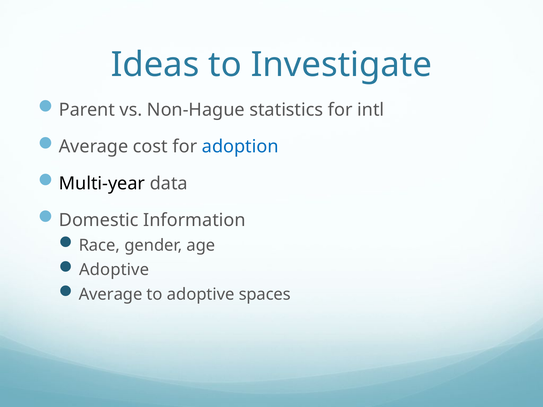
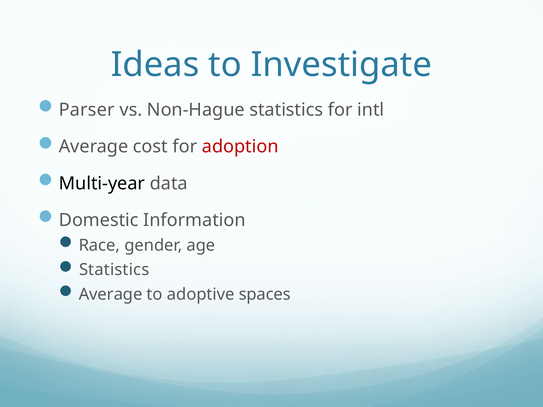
Parent: Parent -> Parser
adoption colour: blue -> red
Adoptive at (114, 270): Adoptive -> Statistics
